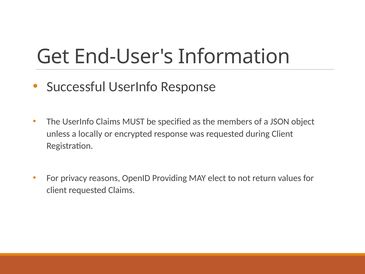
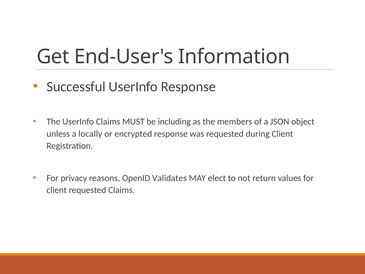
specified: specified -> including
Providing: Providing -> Validates
